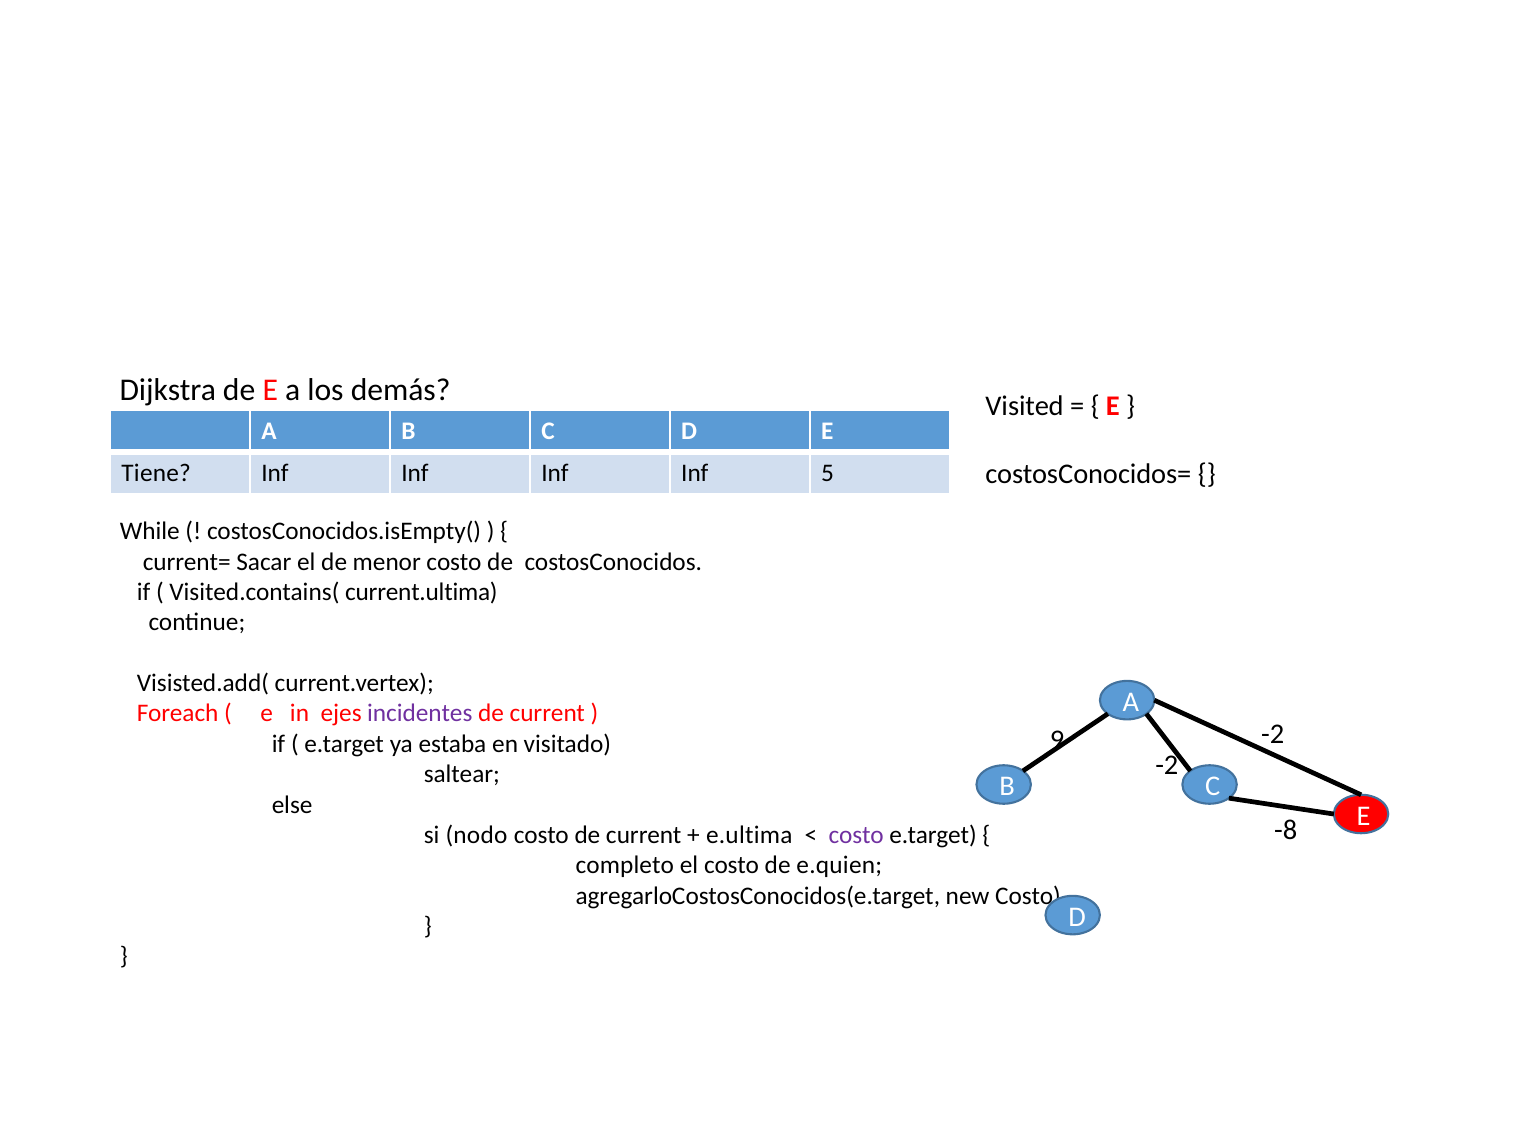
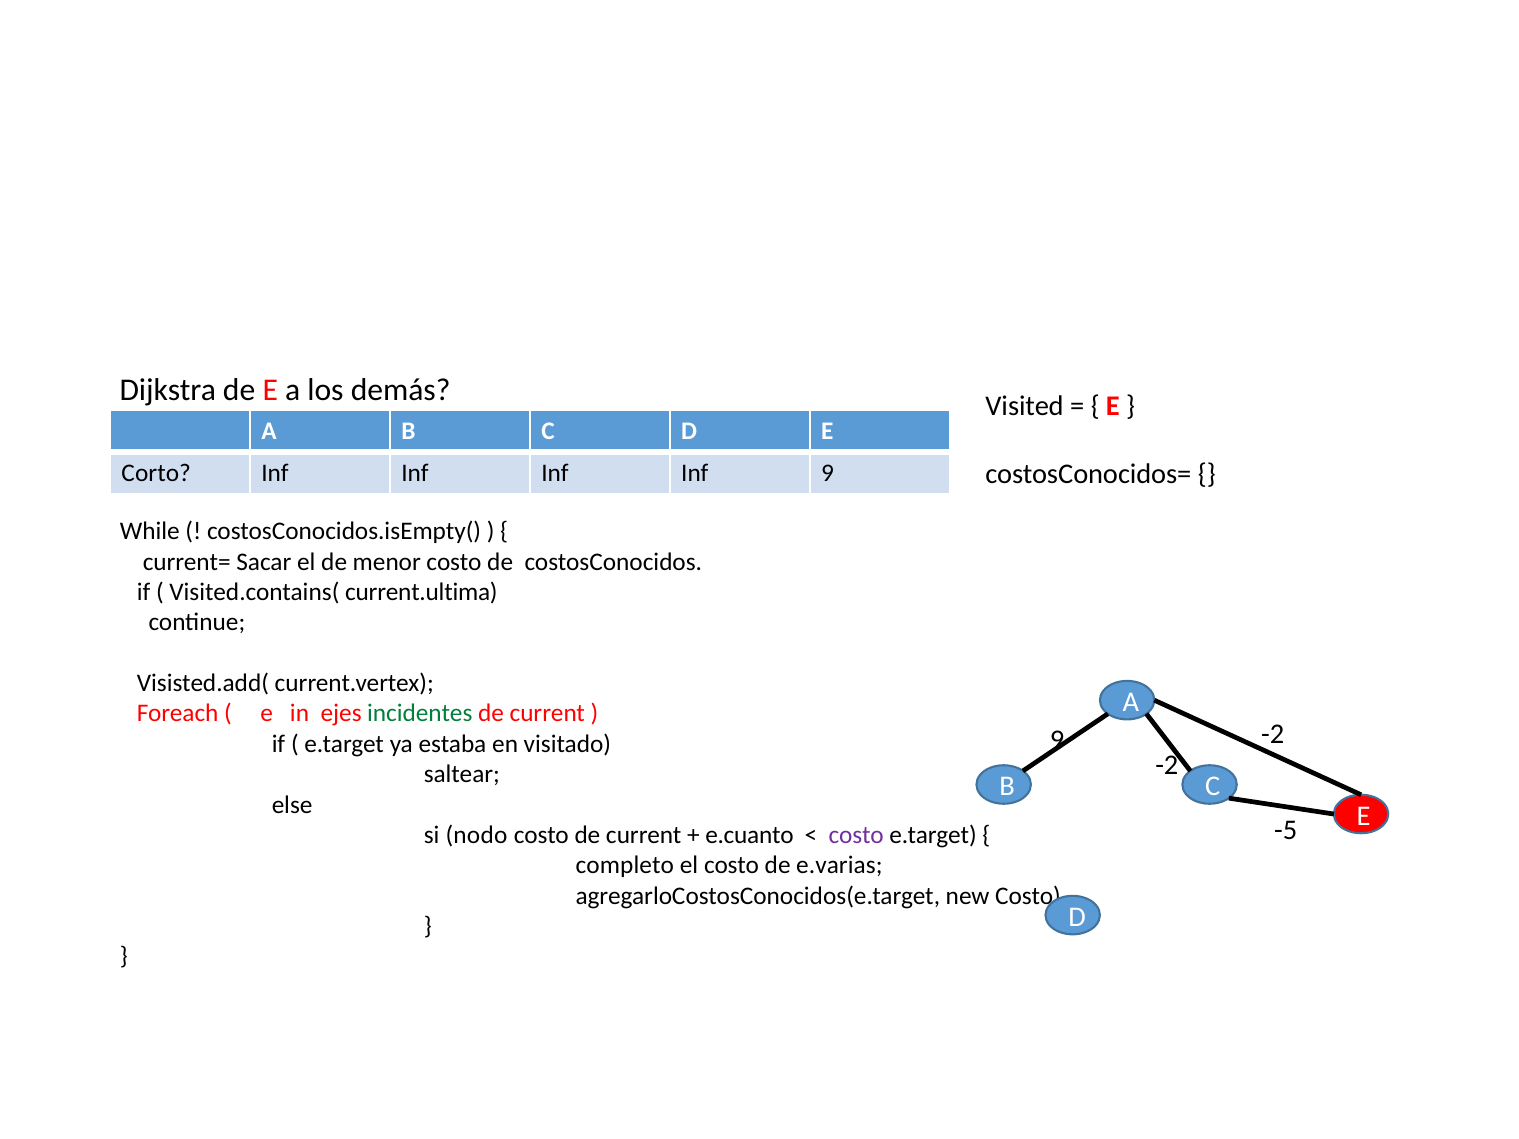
Tiene: Tiene -> Corto
Inf 5: 5 -> 9
incidentes colour: purple -> green
-8: -8 -> -5
e.ultima: e.ultima -> e.cuanto
e.quien: e.quien -> e.varias
